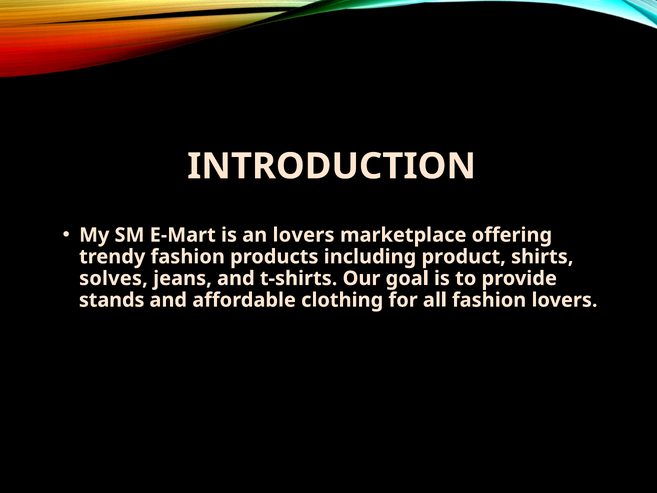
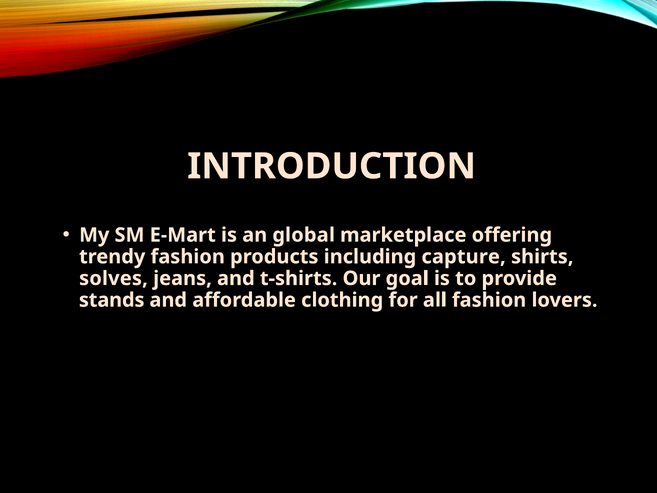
an lovers: lovers -> global
product: product -> capture
